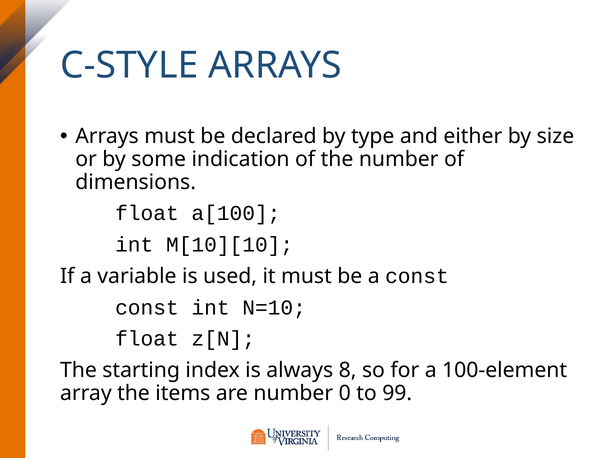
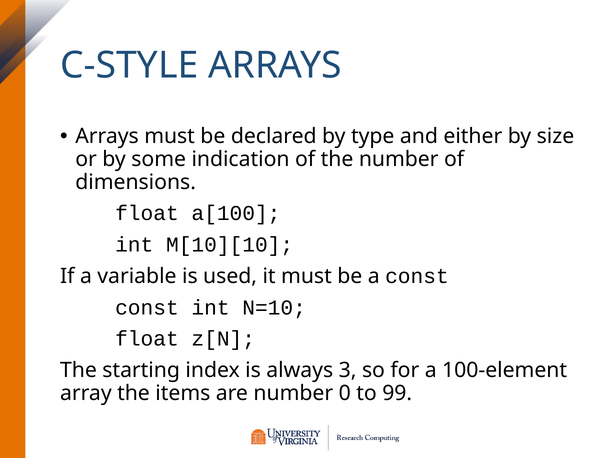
8: 8 -> 3
